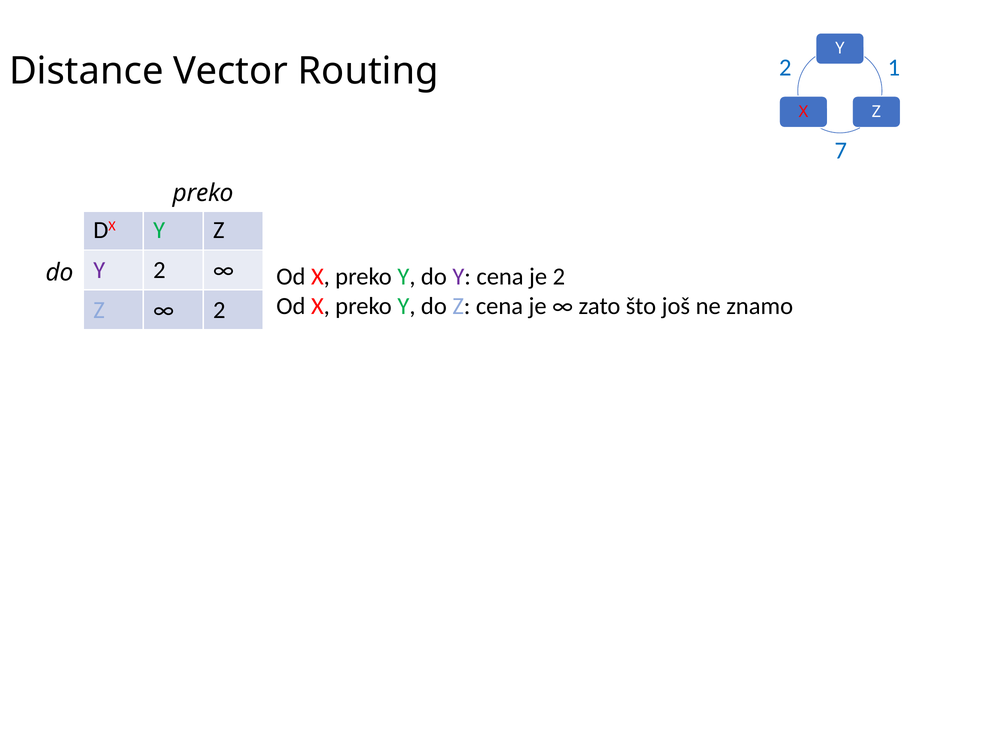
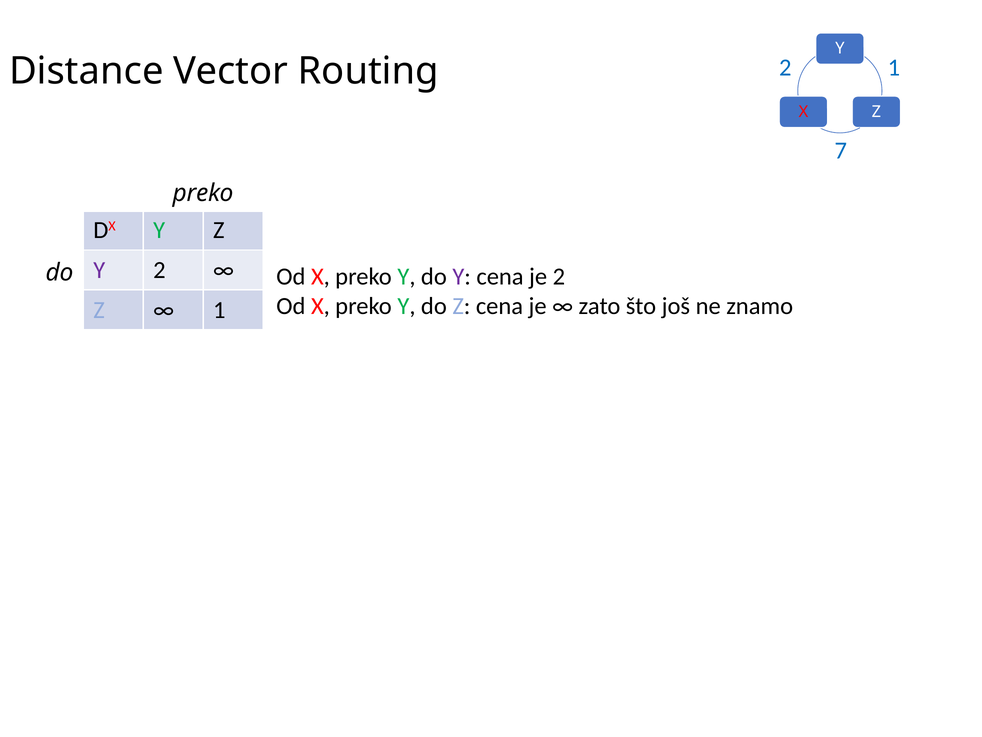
2 at (219, 310): 2 -> 1
